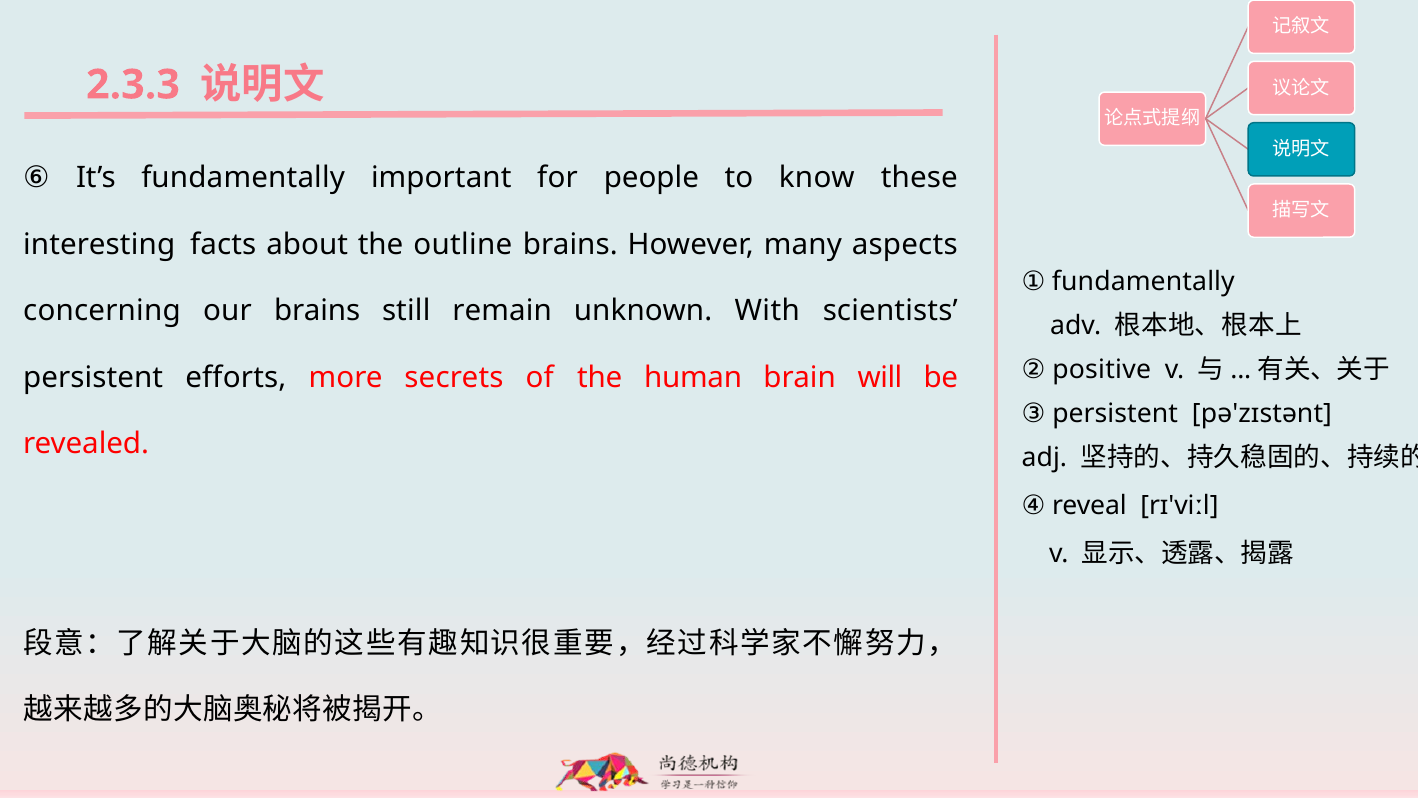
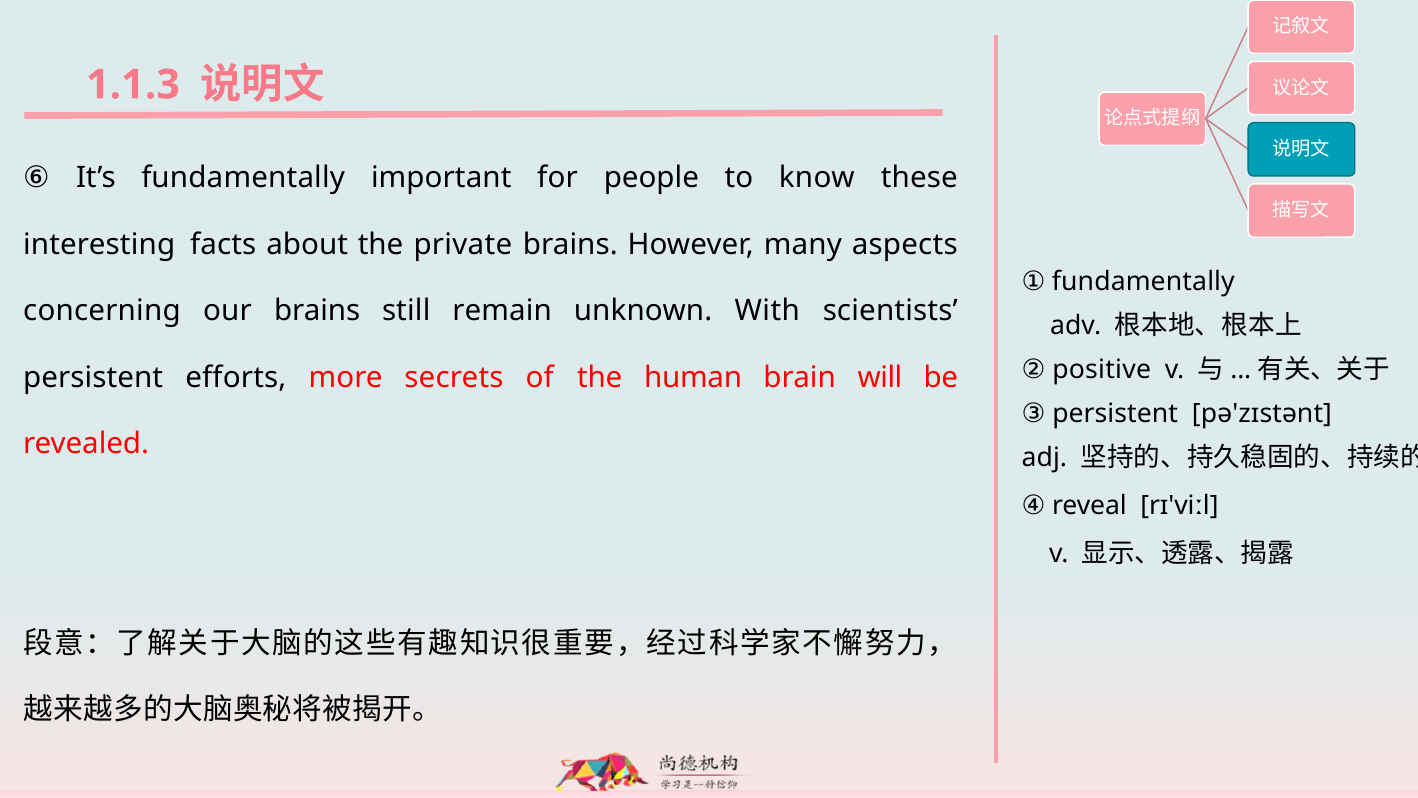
2.3.3: 2.3.3 -> 1.1.3
outline: outline -> private
